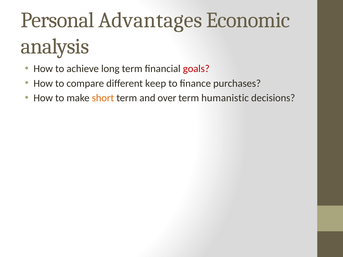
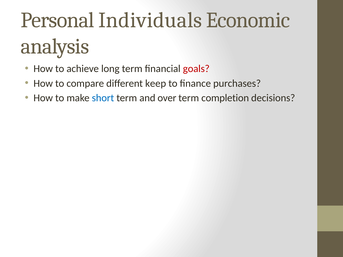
Advantages: Advantages -> Individuals
short colour: orange -> blue
humanistic: humanistic -> completion
